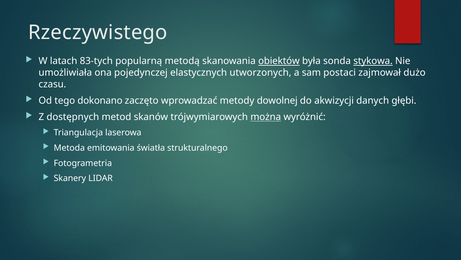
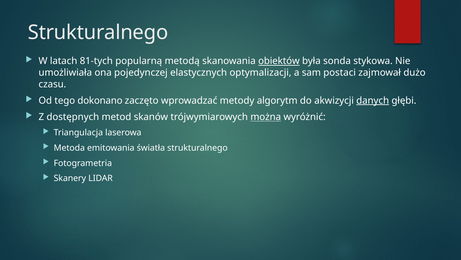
Rzeczywistego at (98, 32): Rzeczywistego -> Strukturalnego
83-tych: 83-tych -> 81-tych
stykowa underline: present -> none
utworzonych: utworzonych -> optymalizacji
dowolnej: dowolnej -> algorytm
danych underline: none -> present
